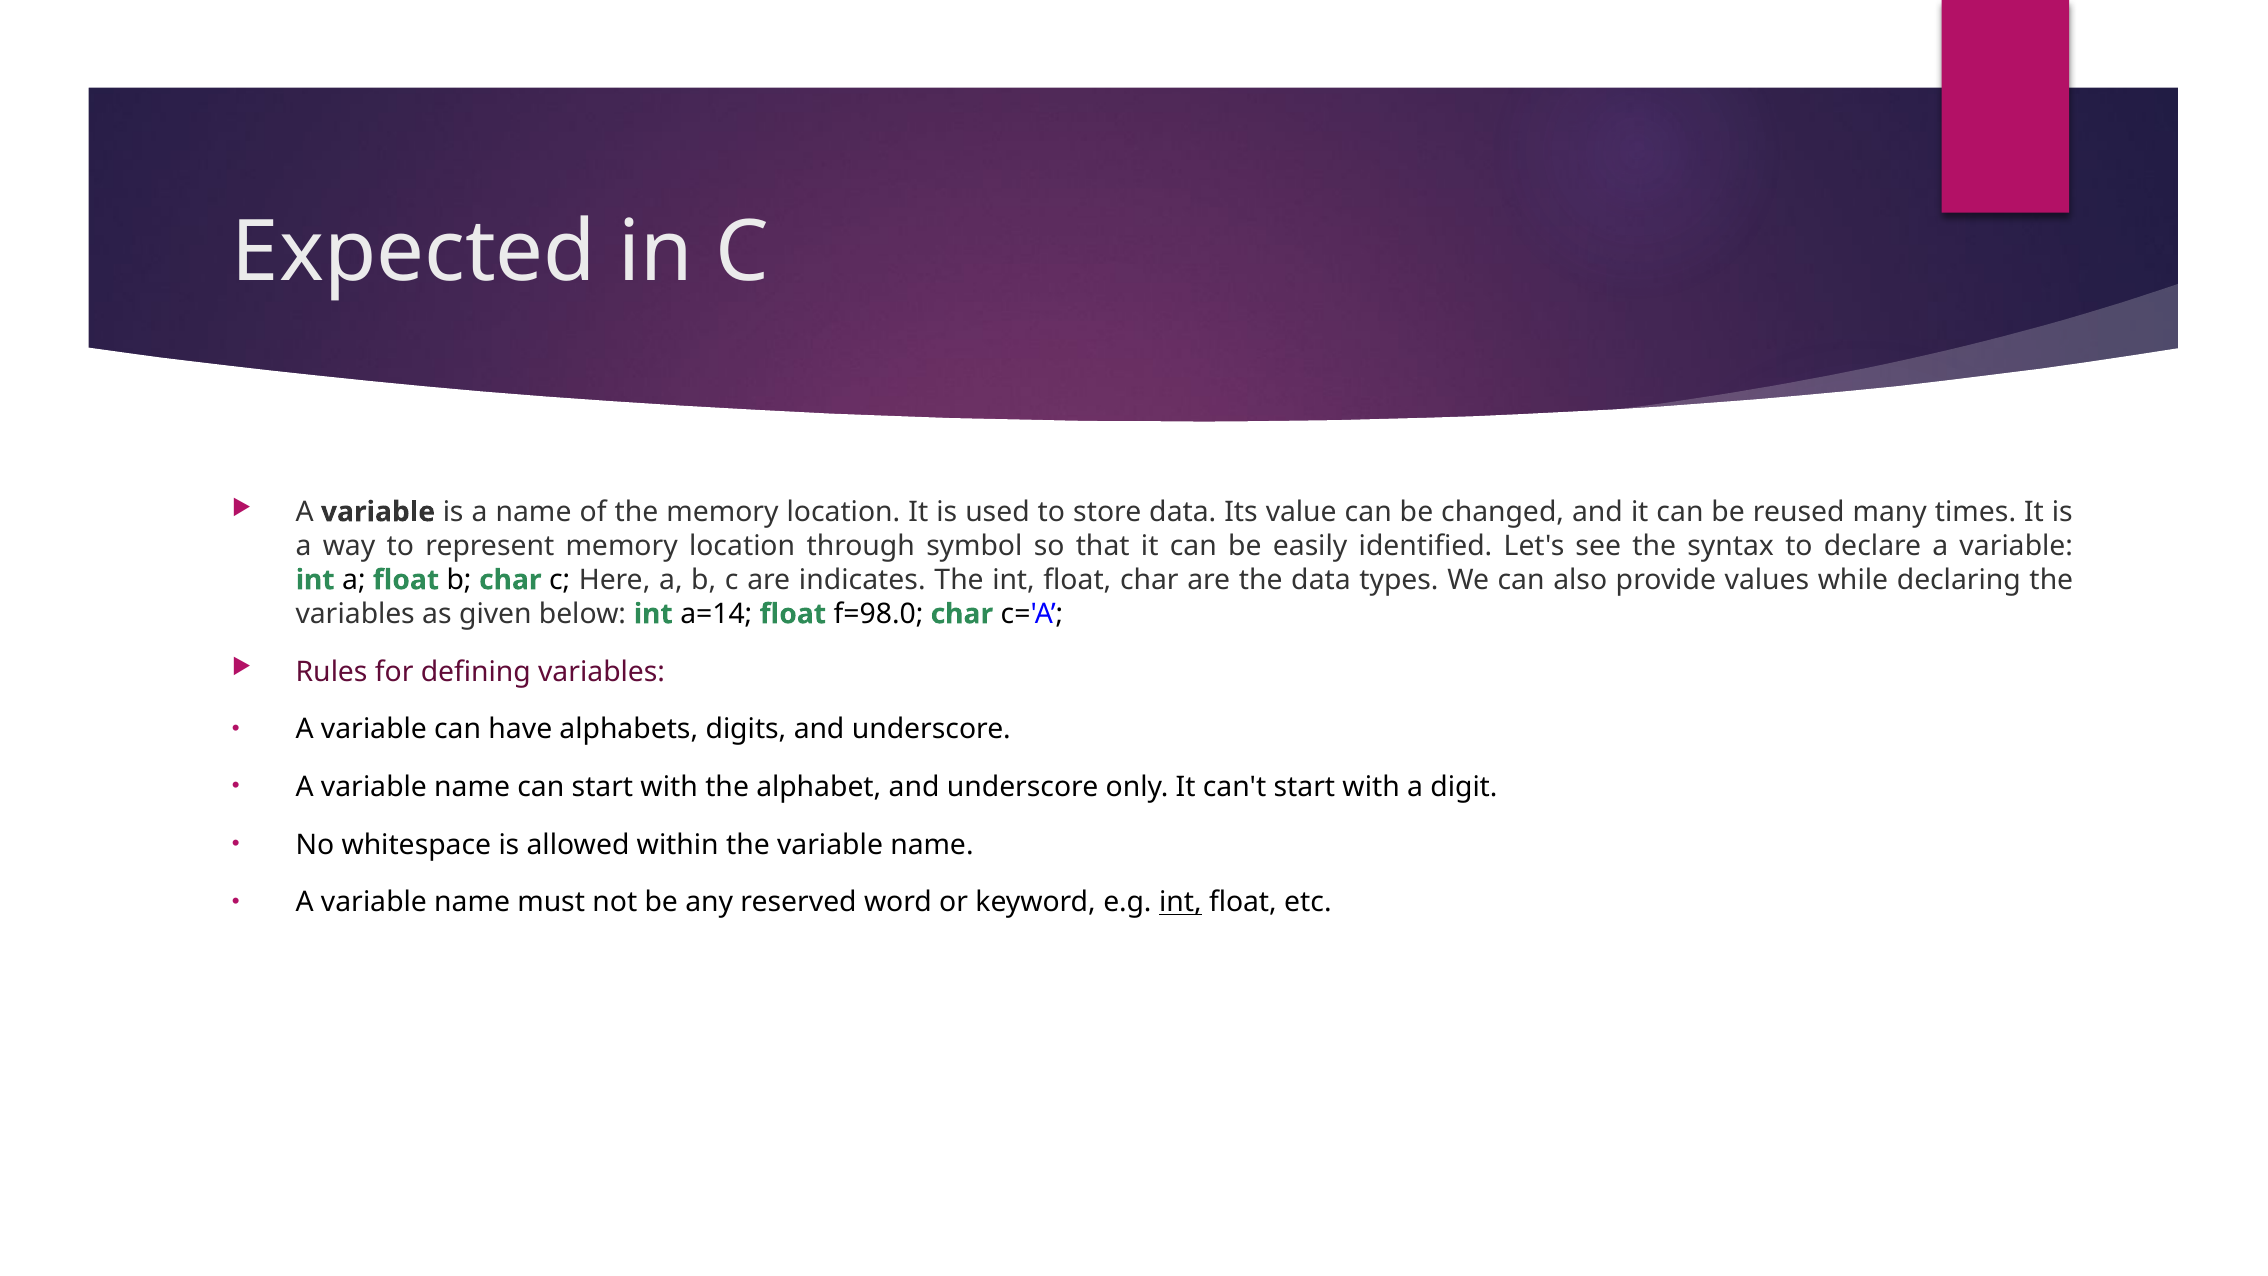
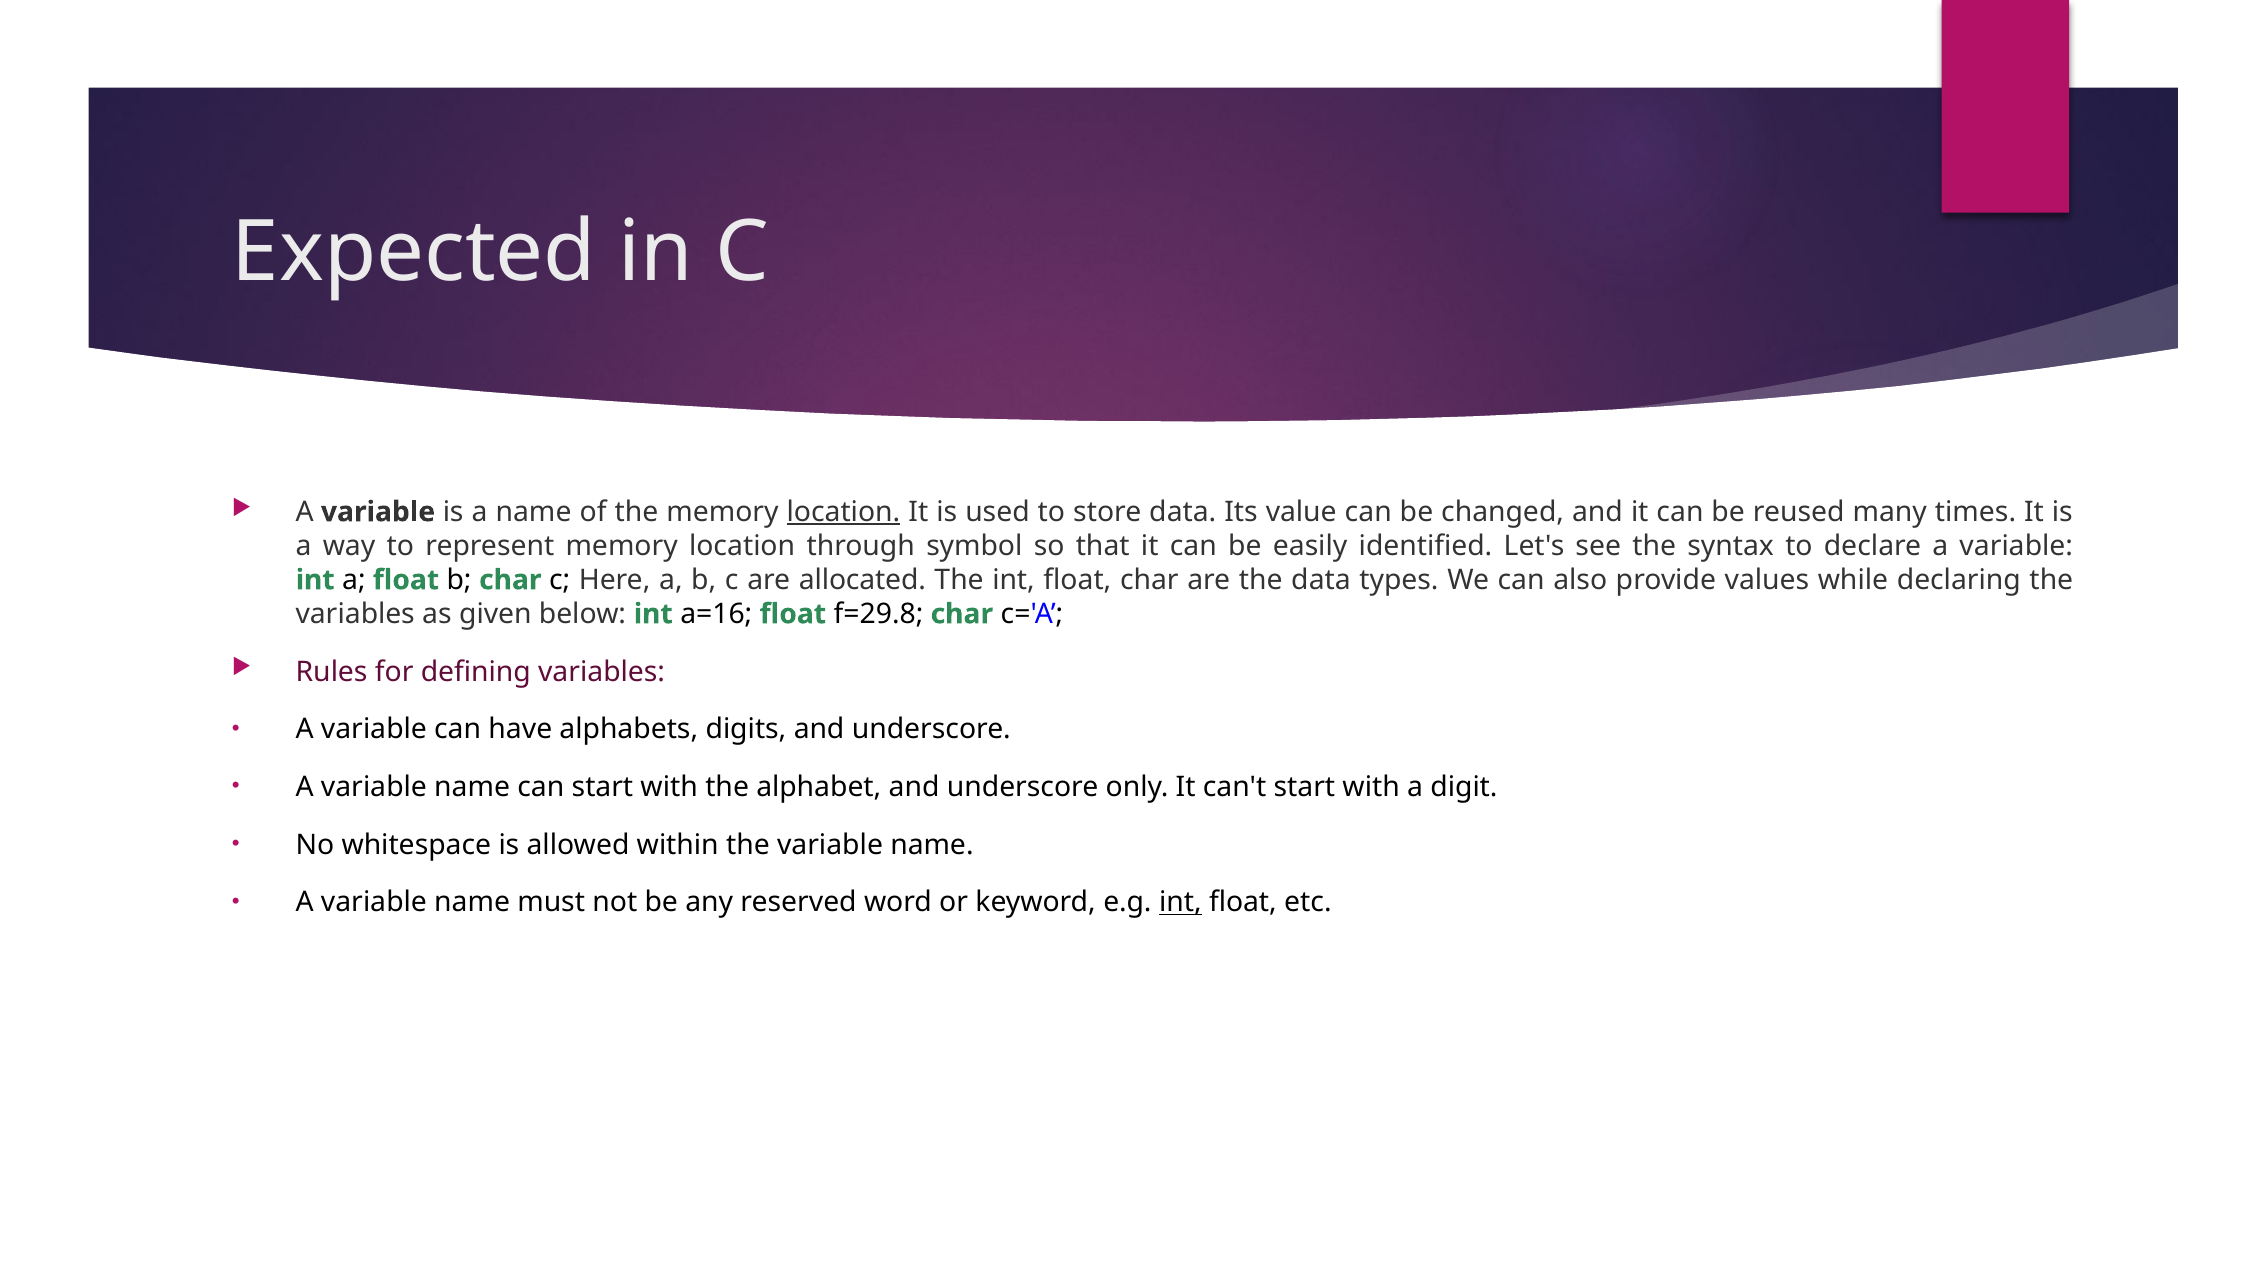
location at (843, 512) underline: none -> present
indicates: indicates -> allocated
a=14: a=14 -> a=16
f=98.0: f=98.0 -> f=29.8
